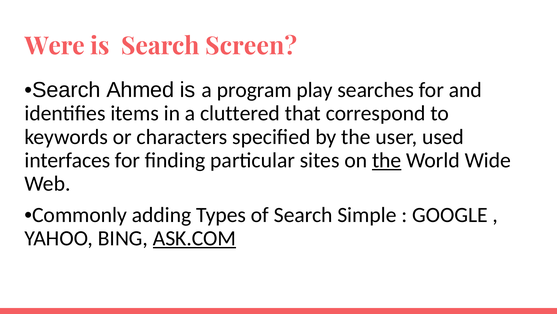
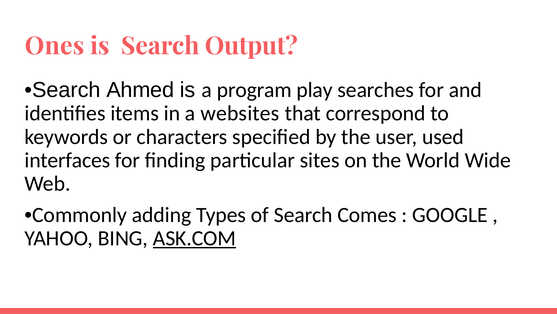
Were: Were -> Ones
Screen: Screen -> Output
cluttered: cluttered -> websites
the at (387, 160) underline: present -> none
Simple: Simple -> Comes
